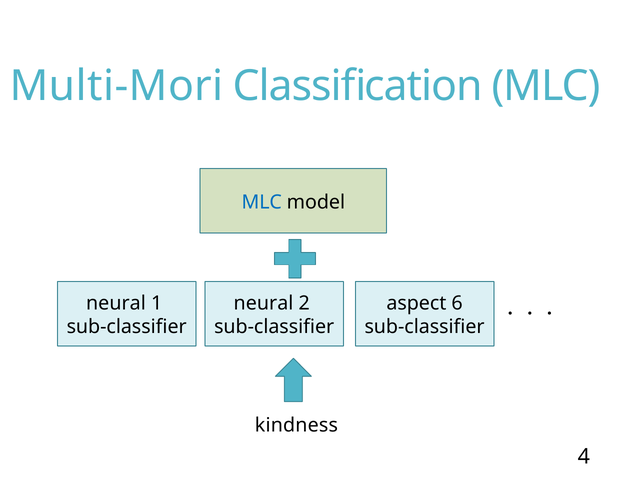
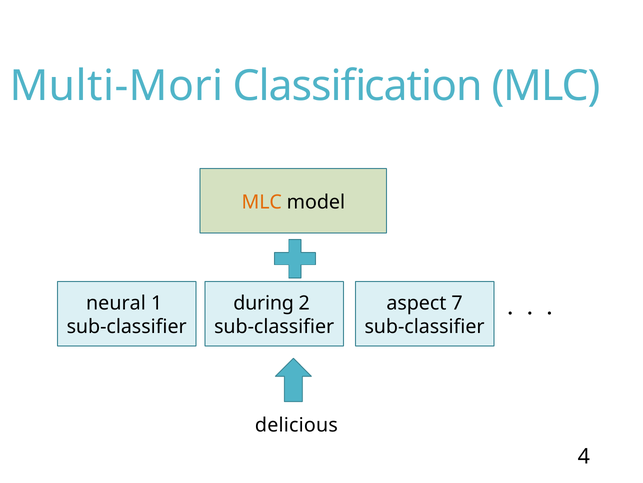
MLC at (262, 202) colour: blue -> orange
neural at (263, 303): neural -> during
6: 6 -> 7
kindness: kindness -> delicious
